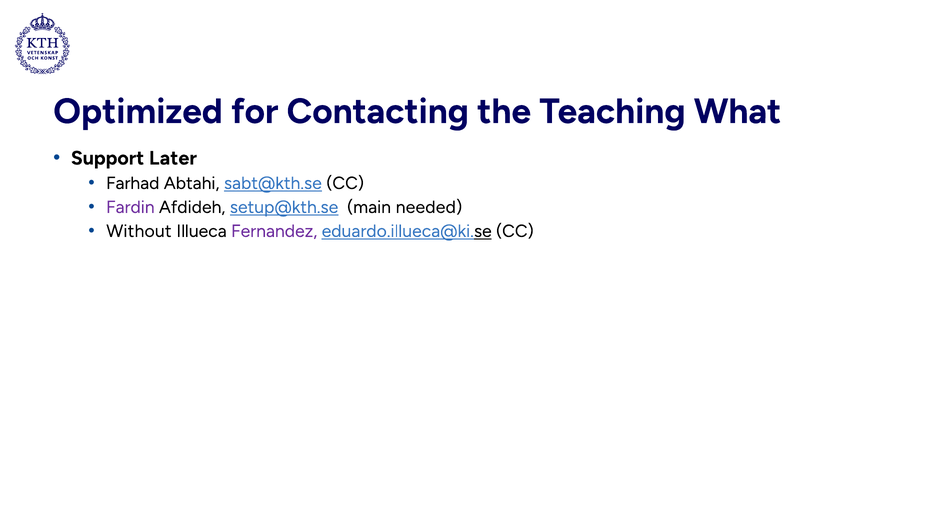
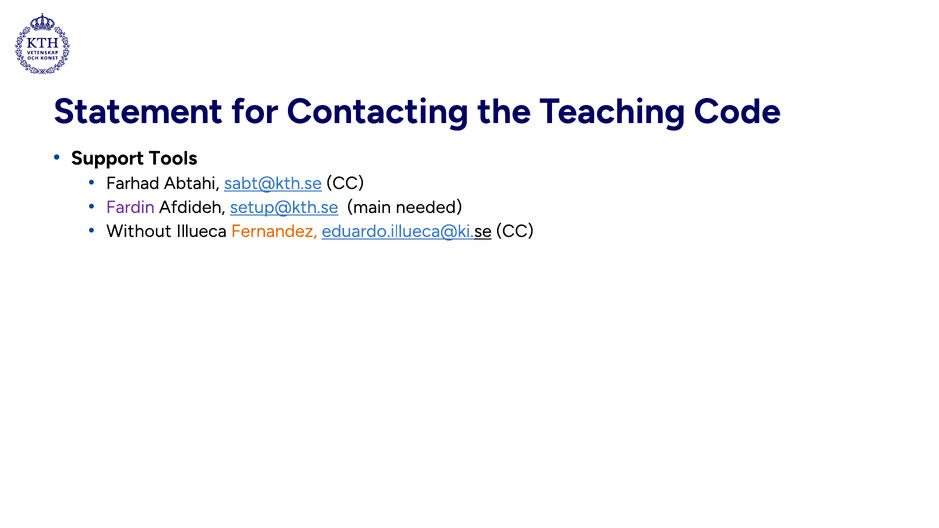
Optimized: Optimized -> Statement
What: What -> Code
Later: Later -> Tools
Fernandez colour: purple -> orange
